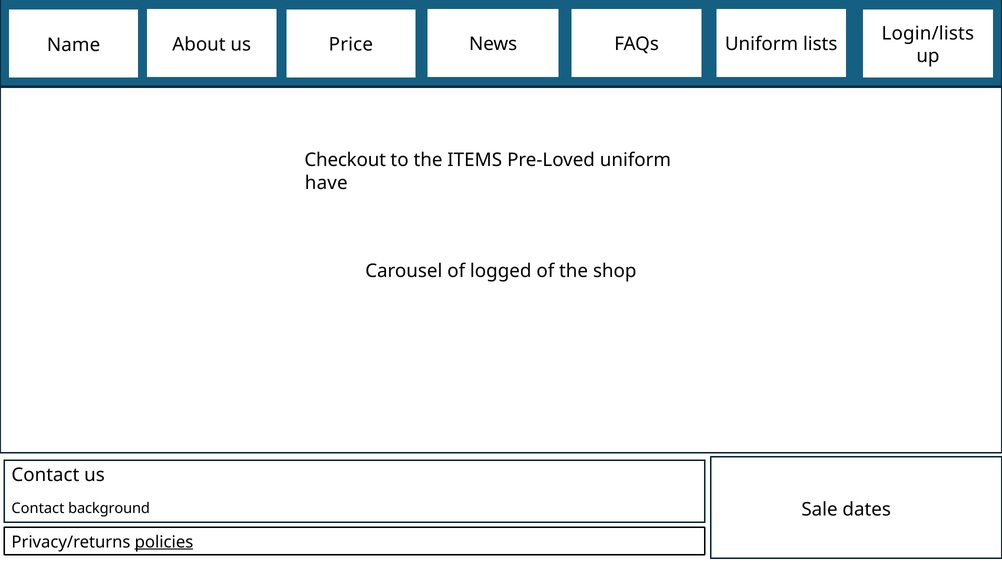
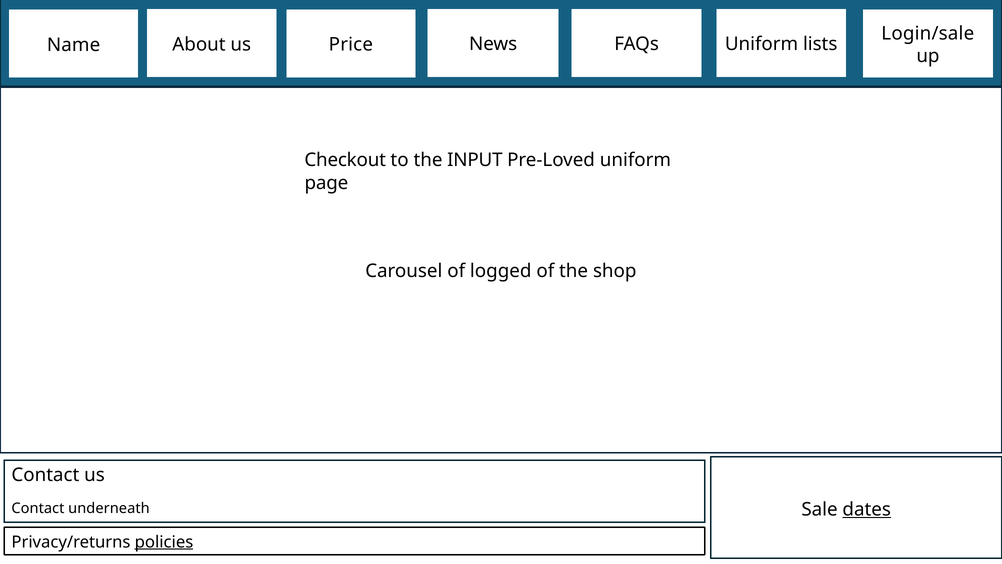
Login/lists: Login/lists -> Login/sale
ITEMS: ITEMS -> INPUT
have: have -> page
dates underline: none -> present
background: background -> underneath
